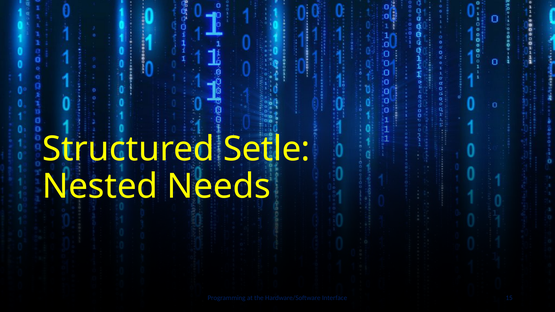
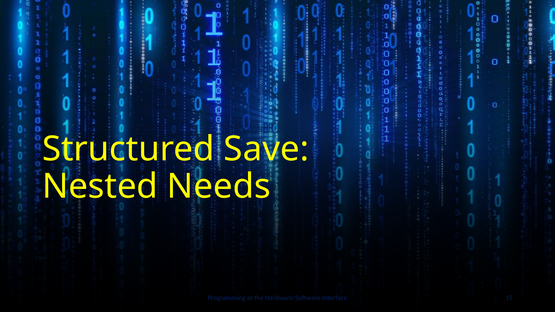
Setle: Setle -> Save
